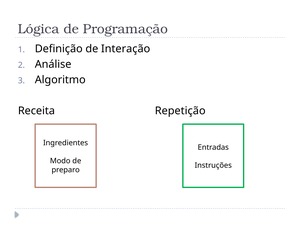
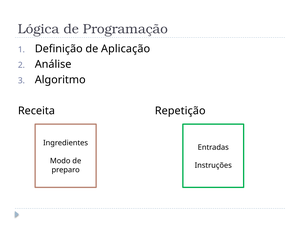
Interação: Interação -> Aplicação
